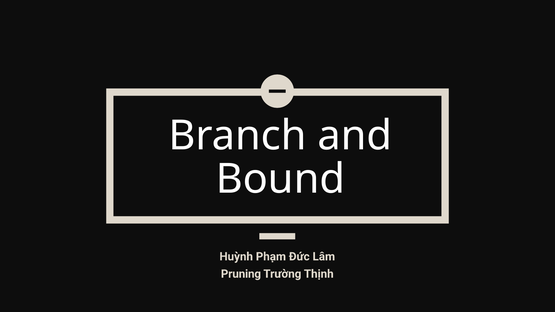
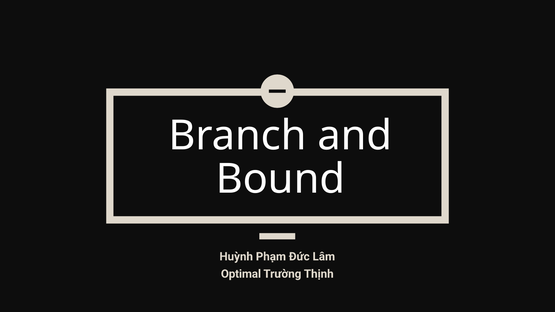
Pruning: Pruning -> Optimal
